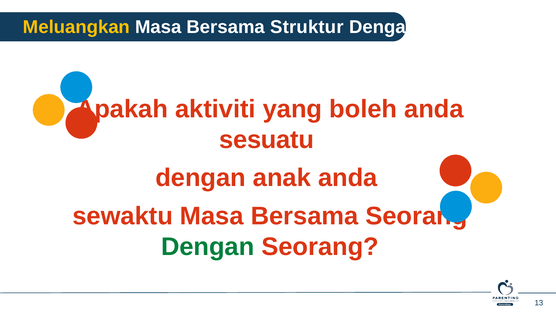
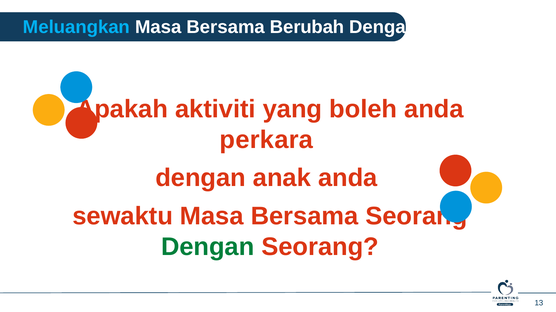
Meluangkan colour: yellow -> light blue
Struktur: Struktur -> Berubah
sesuatu: sesuatu -> perkara
